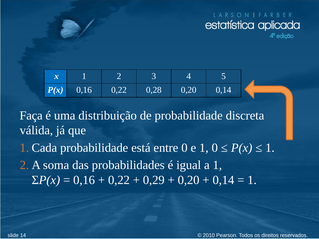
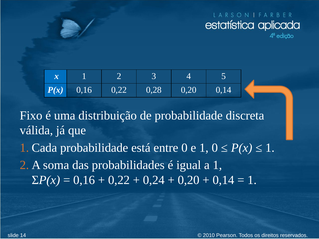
Faça: Faça -> Fixo
0,29: 0,29 -> 0,24
